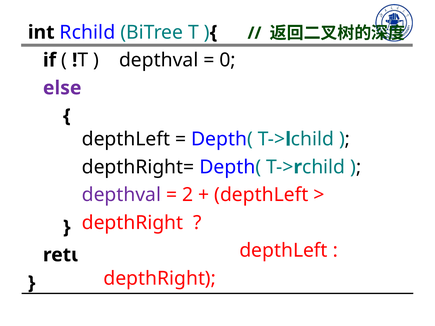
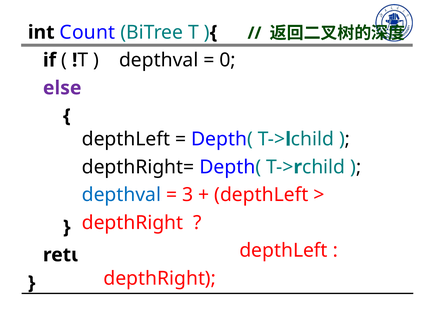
Rchild: Rchild -> Count
depthval at (121, 195) colour: purple -> blue
2: 2 -> 3
